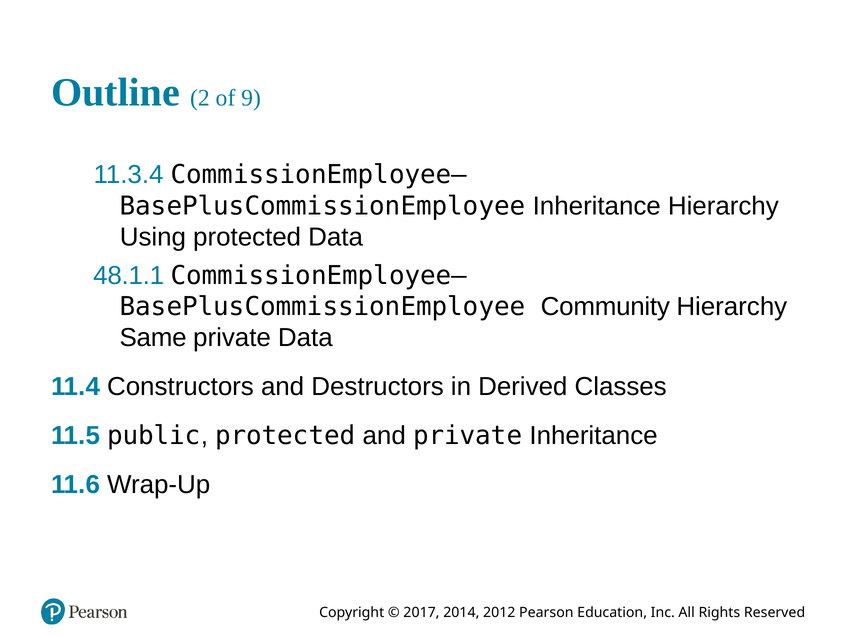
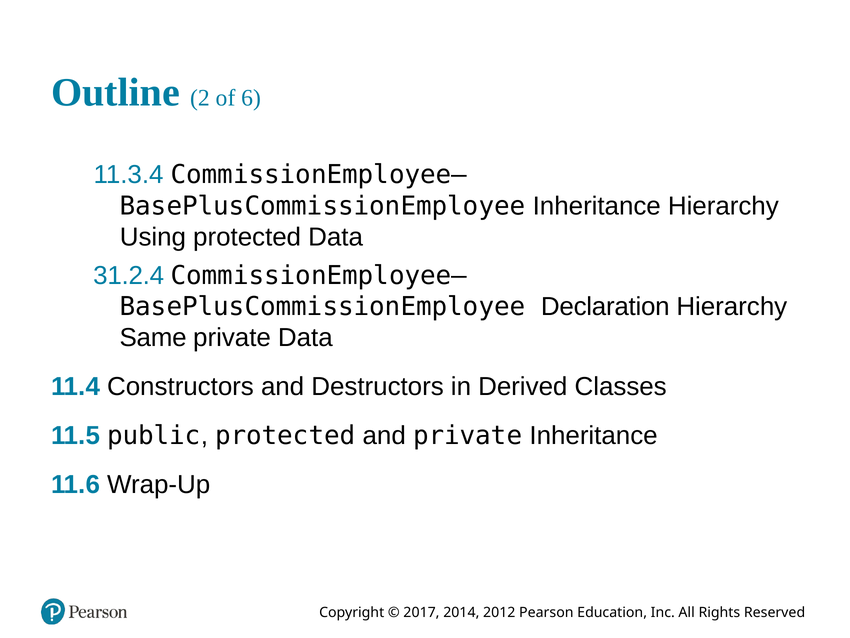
9: 9 -> 6
48.1.1: 48.1.1 -> 31.2.4
Community: Community -> Declaration
